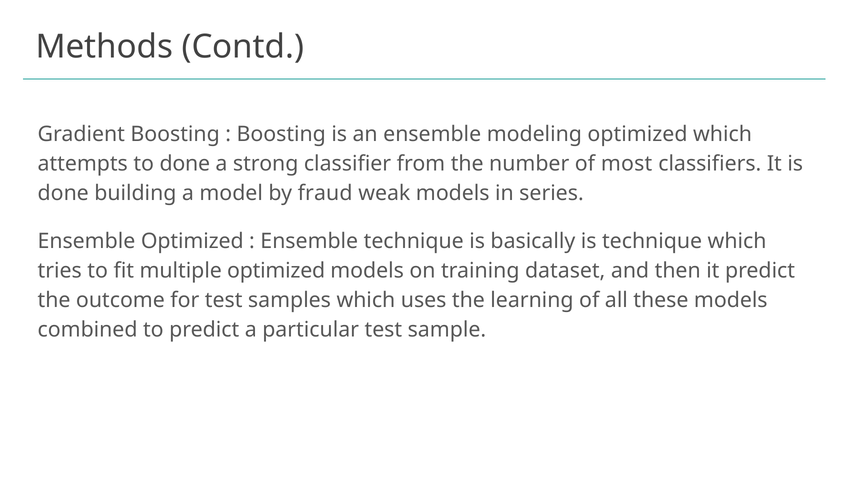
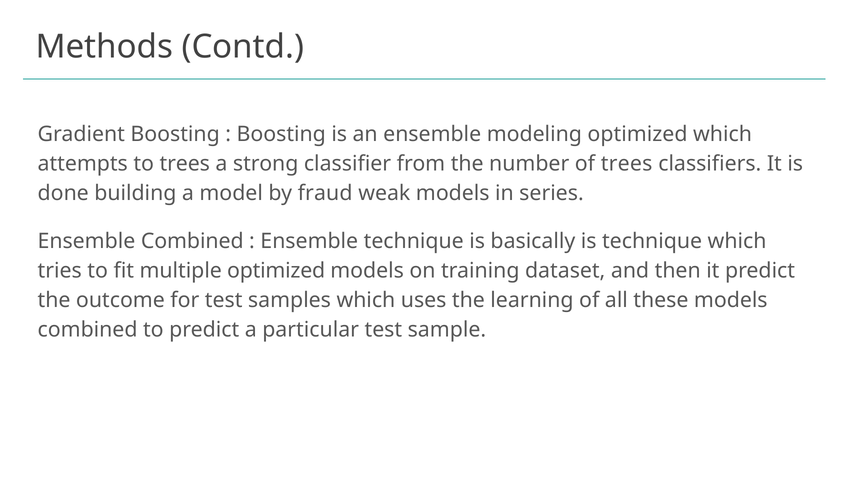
to done: done -> trees
of most: most -> trees
Ensemble Optimized: Optimized -> Combined
